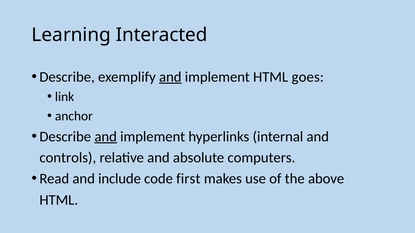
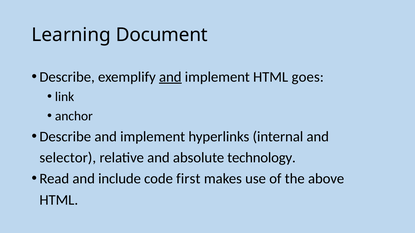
Interacted: Interacted -> Document
and at (106, 137) underline: present -> none
controls: controls -> selector
computers: computers -> technology
